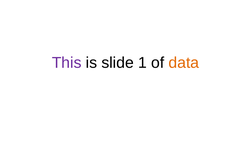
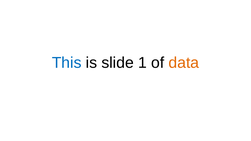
This colour: purple -> blue
